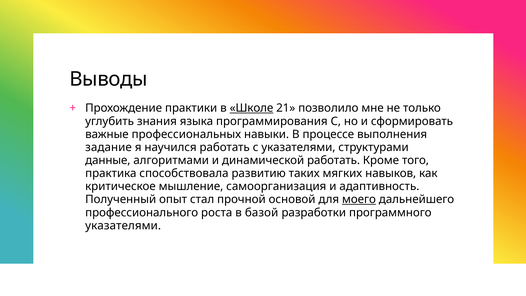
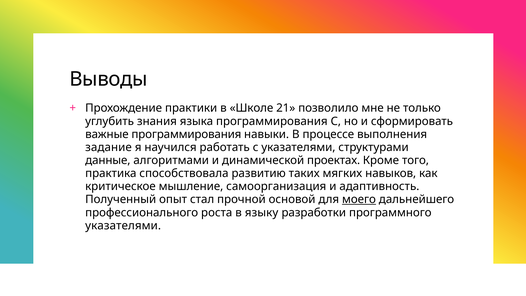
Школе underline: present -> none
важные профессиональных: профессиональных -> программирования
динамической работать: работать -> проектах
базой: базой -> языку
